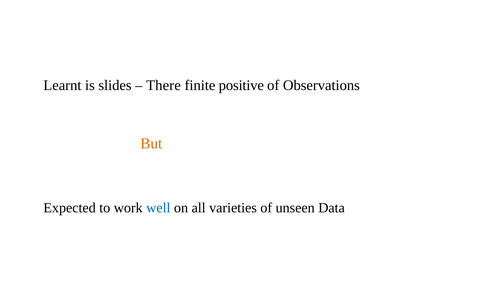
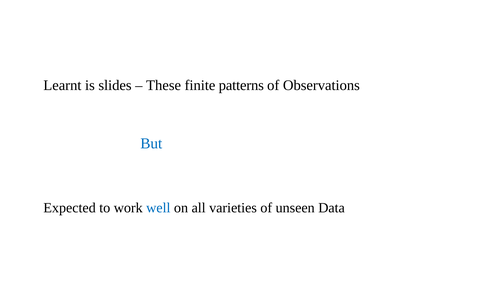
There: There -> These
positive: positive -> patterns
But colour: orange -> blue
